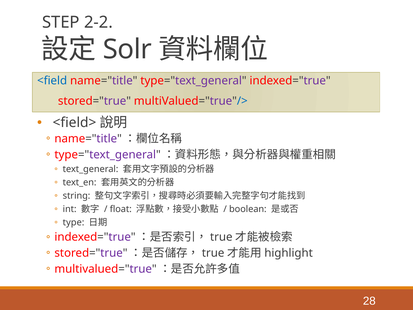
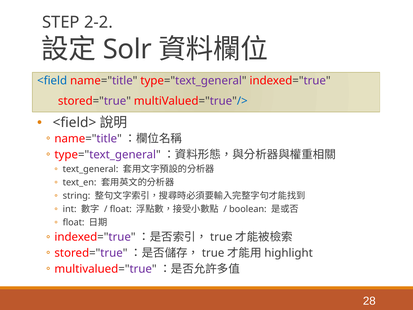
type at (74, 222): type -> float
